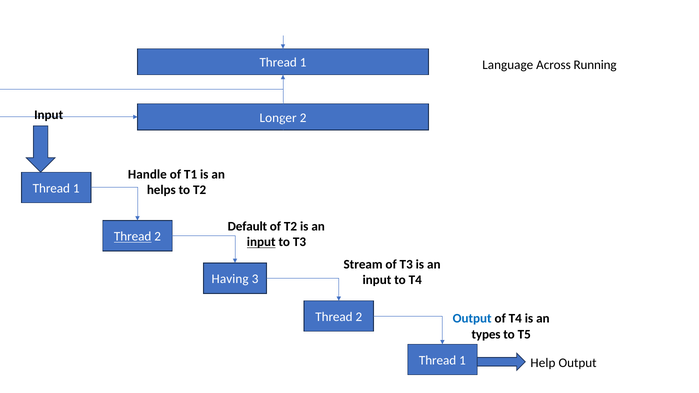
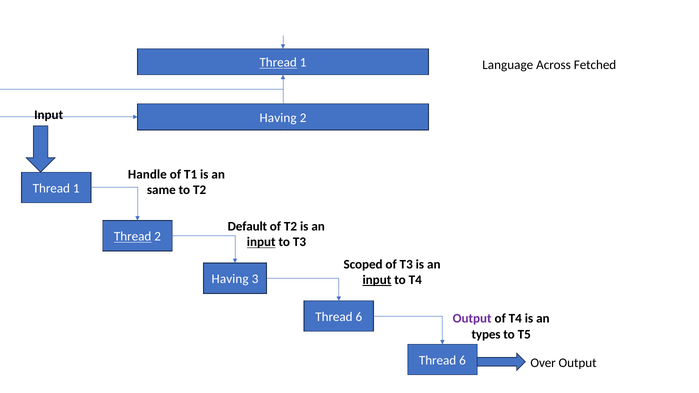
Thread at (278, 63) underline: none -> present
Running: Running -> Fetched
Longer at (278, 118): Longer -> Having
helps: helps -> same
Stream: Stream -> Scoped
input at (377, 280) underline: none -> present
2 at (359, 317): 2 -> 6
Output at (472, 319) colour: blue -> purple
1 at (462, 361): 1 -> 6
Help: Help -> Over
